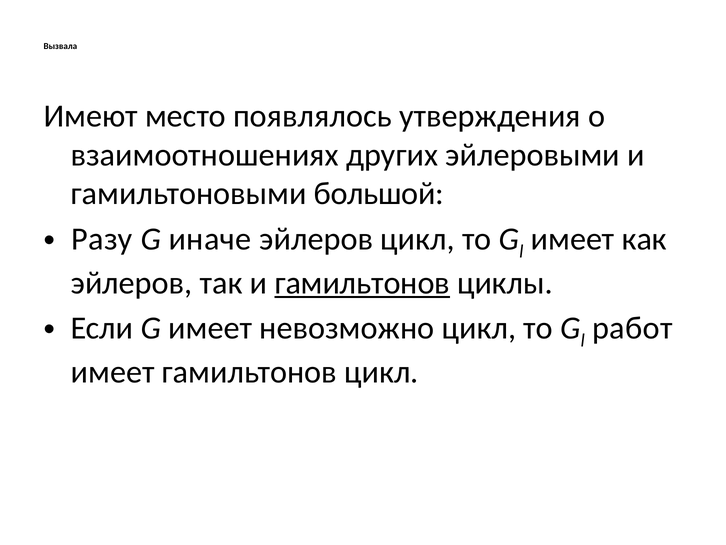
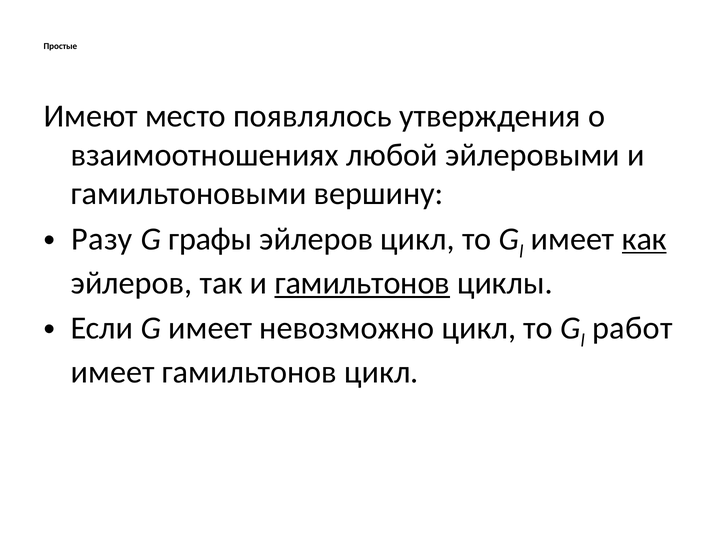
Вызвала: Вызвала -> Простые
других: других -> любой
большой: большой -> вершину
иначе: иначе -> графы
как underline: none -> present
